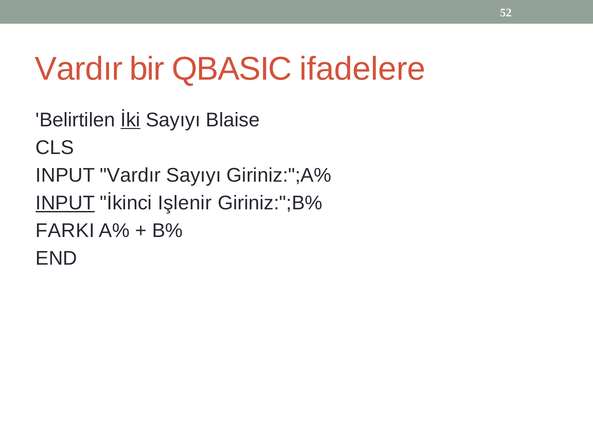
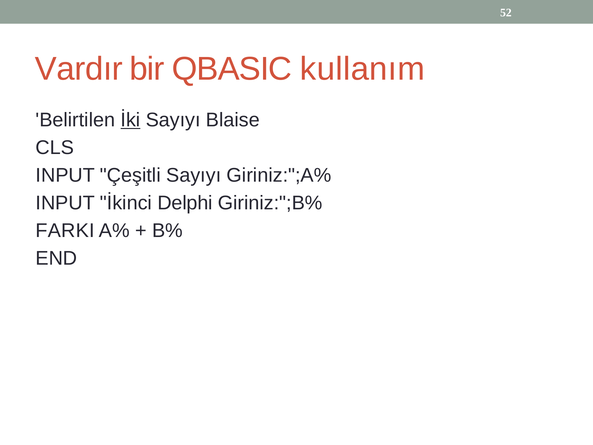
ifadelere: ifadelere -> kullanım
INPUT Vardır: Vardır -> Çeşitli
INPUT at (65, 203) underline: present -> none
Işlenir: Işlenir -> Delphi
